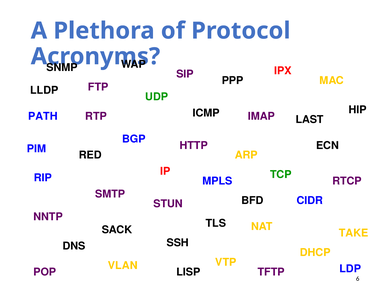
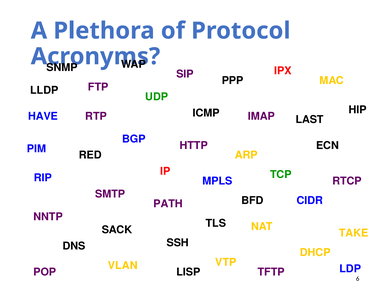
PATH: PATH -> HAVE
STUN: STUN -> PATH
